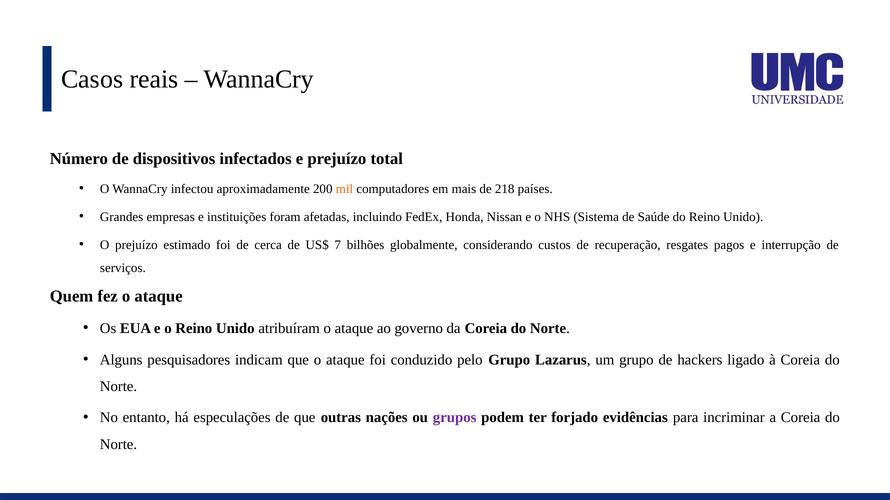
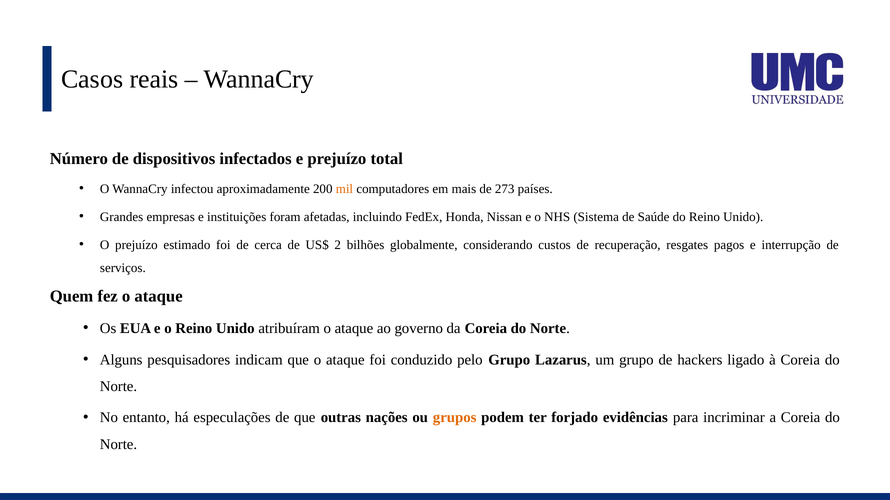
218: 218 -> 273
7: 7 -> 2
grupos colour: purple -> orange
